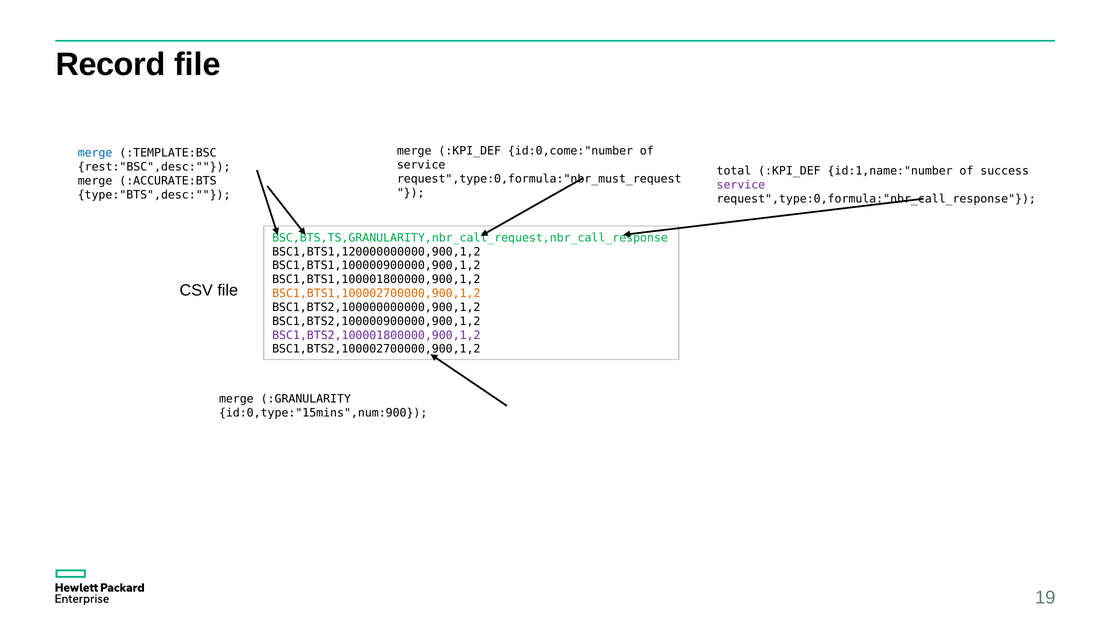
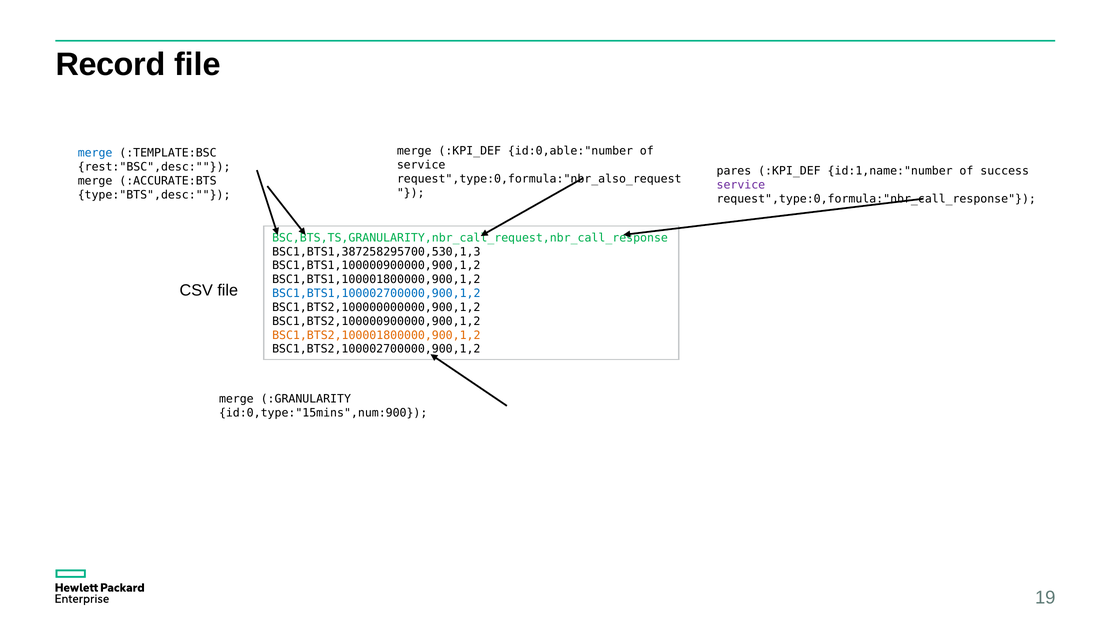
id:0,come:"number: id:0,come:"number -> id:0,able:"number
total: total -> pares
request",type:0,formula:"nbr_must_request: request",type:0,formula:"nbr_must_request -> request",type:0,formula:"nbr_also_request
BSC1,BTS1,120000000000,900,1,2: BSC1,BTS1,120000000000,900,1,2 -> BSC1,BTS1,387258295700,530,1,3
BSC1,BTS1,100002700000,900,1,2 colour: orange -> blue
BSC1,BTS2,100001800000,900,1,2 colour: purple -> orange
